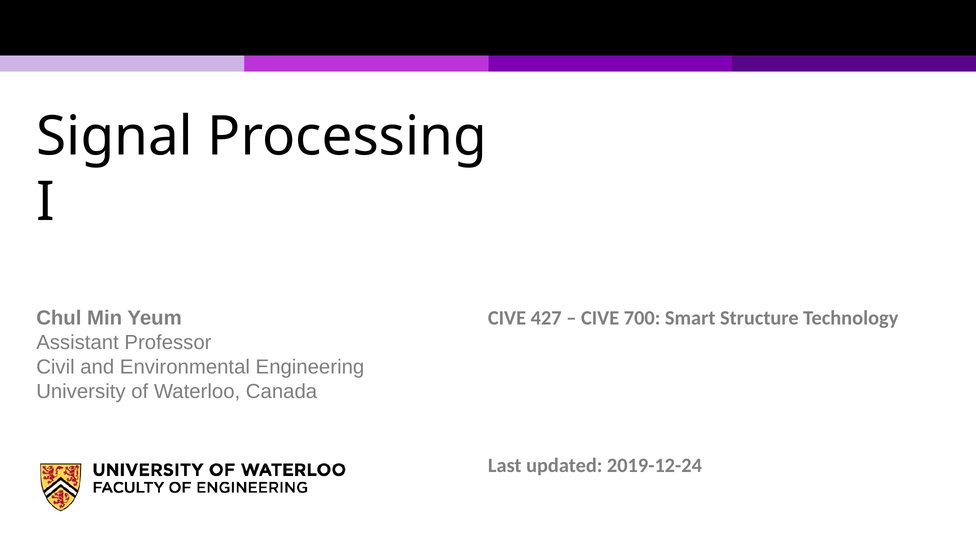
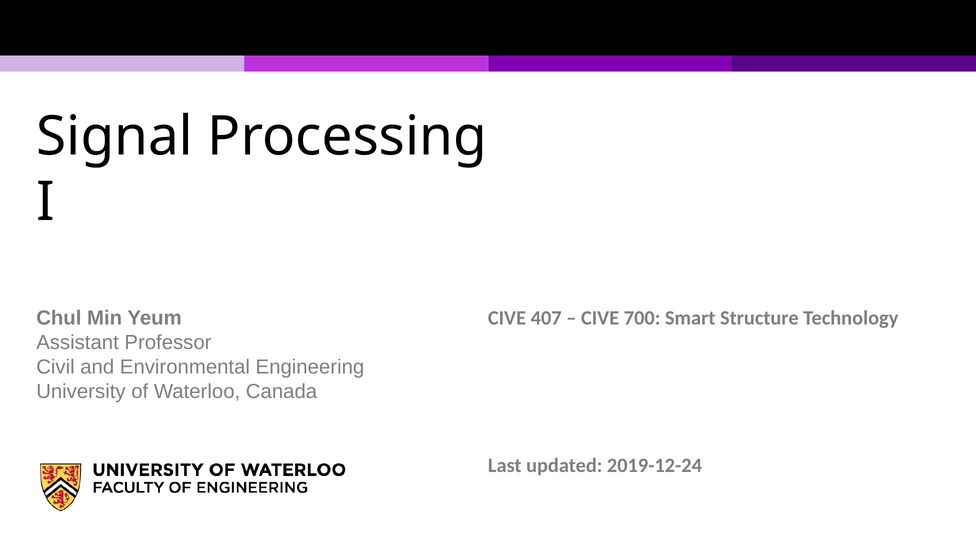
427: 427 -> 407
